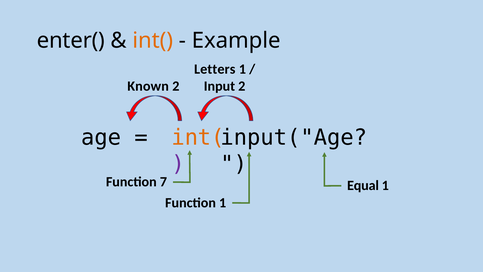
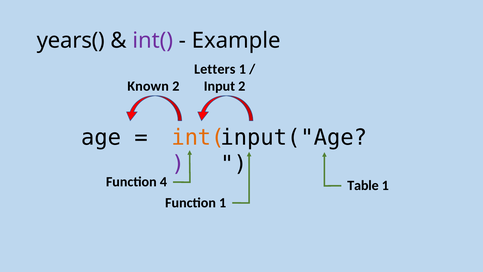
enter(: enter( -> years(
int( at (153, 41) colour: orange -> purple
7: 7 -> 4
Equal: Equal -> Table
